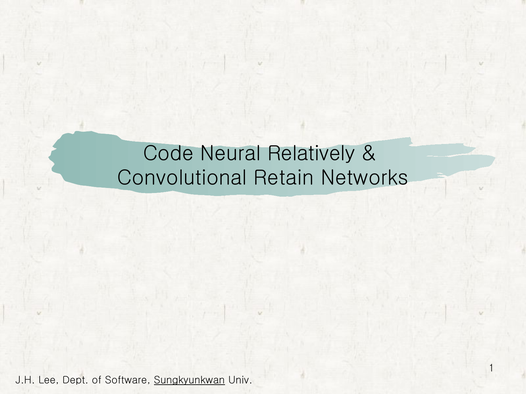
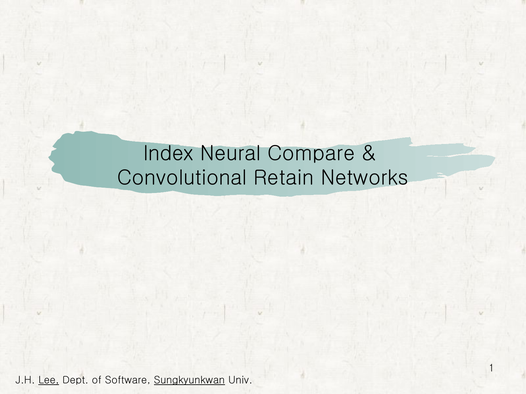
Code: Code -> Index
Relatively: Relatively -> Compare
Lee underline: none -> present
